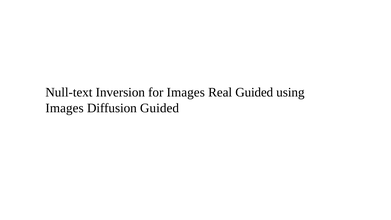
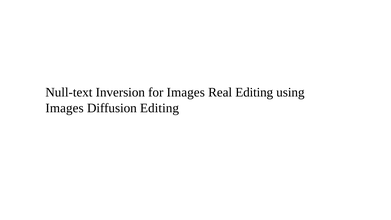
Real Guided: Guided -> Editing
Diffusion Guided: Guided -> Editing
